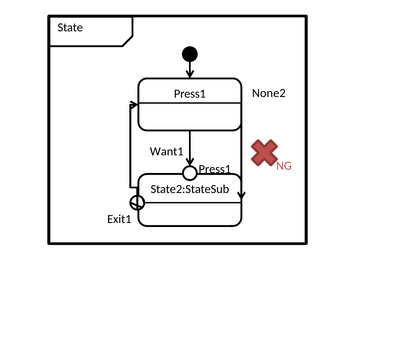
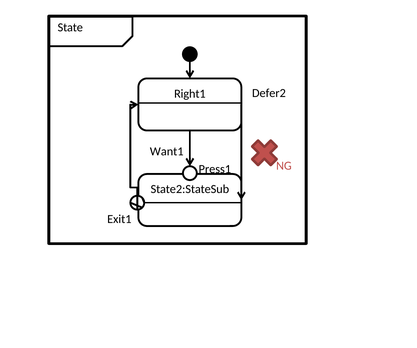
None2: None2 -> Defer2
Press1 at (190, 93): Press1 -> Right1
